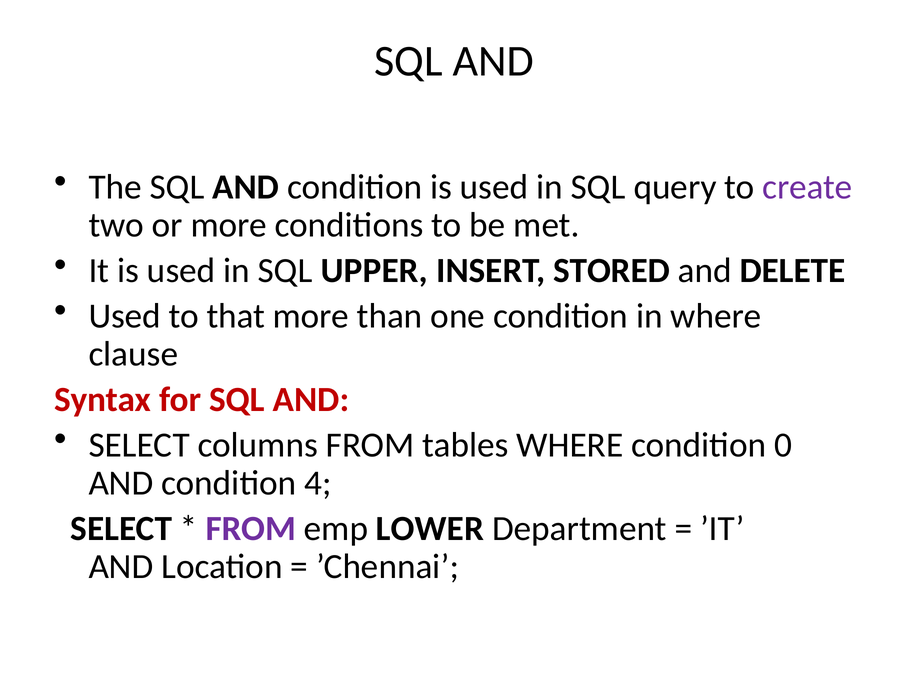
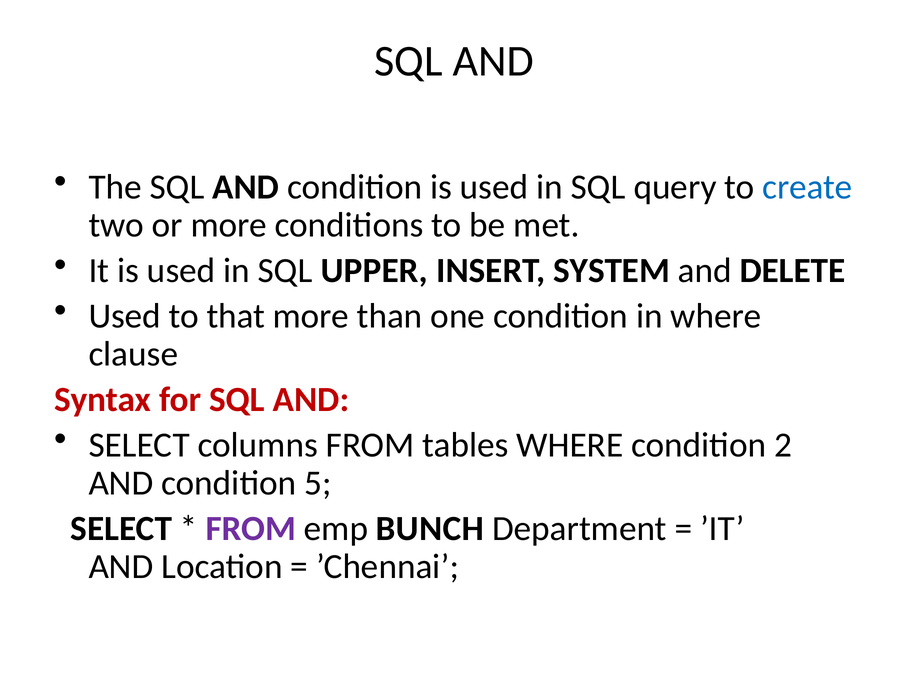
create colour: purple -> blue
STORED: STORED -> SYSTEM
0: 0 -> 2
4: 4 -> 5
LOWER: LOWER -> BUNCH
